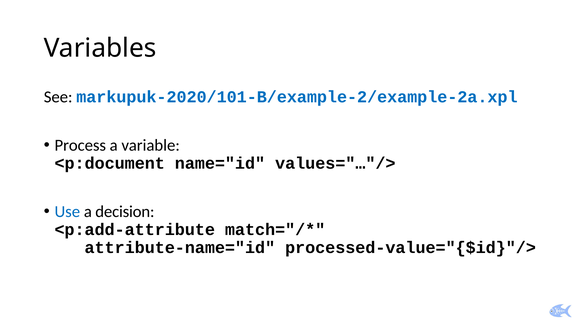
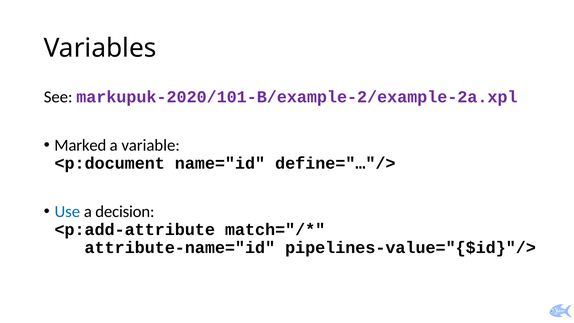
markupuk-2020/101-B/example-2/example-2a.xpl colour: blue -> purple
Process: Process -> Marked
values="…"/>: values="…"/> -> define="…"/>
processed-value="{$id}"/>: processed-value="{$id}"/> -> pipelines-value="{$id}"/>
